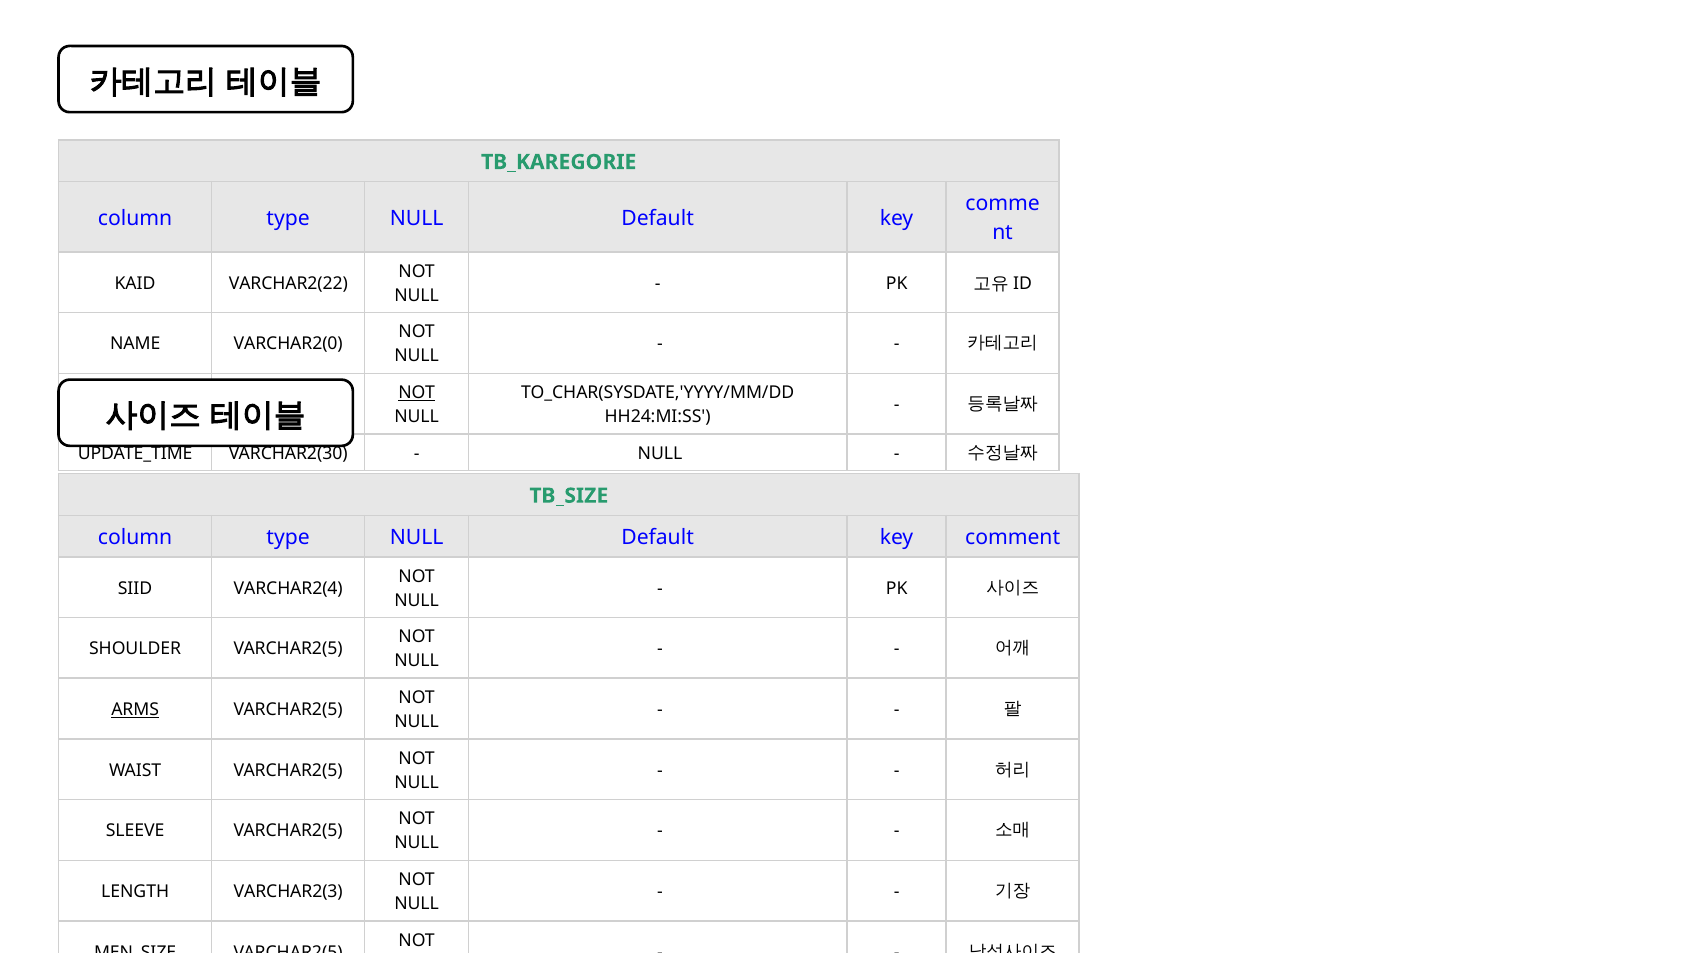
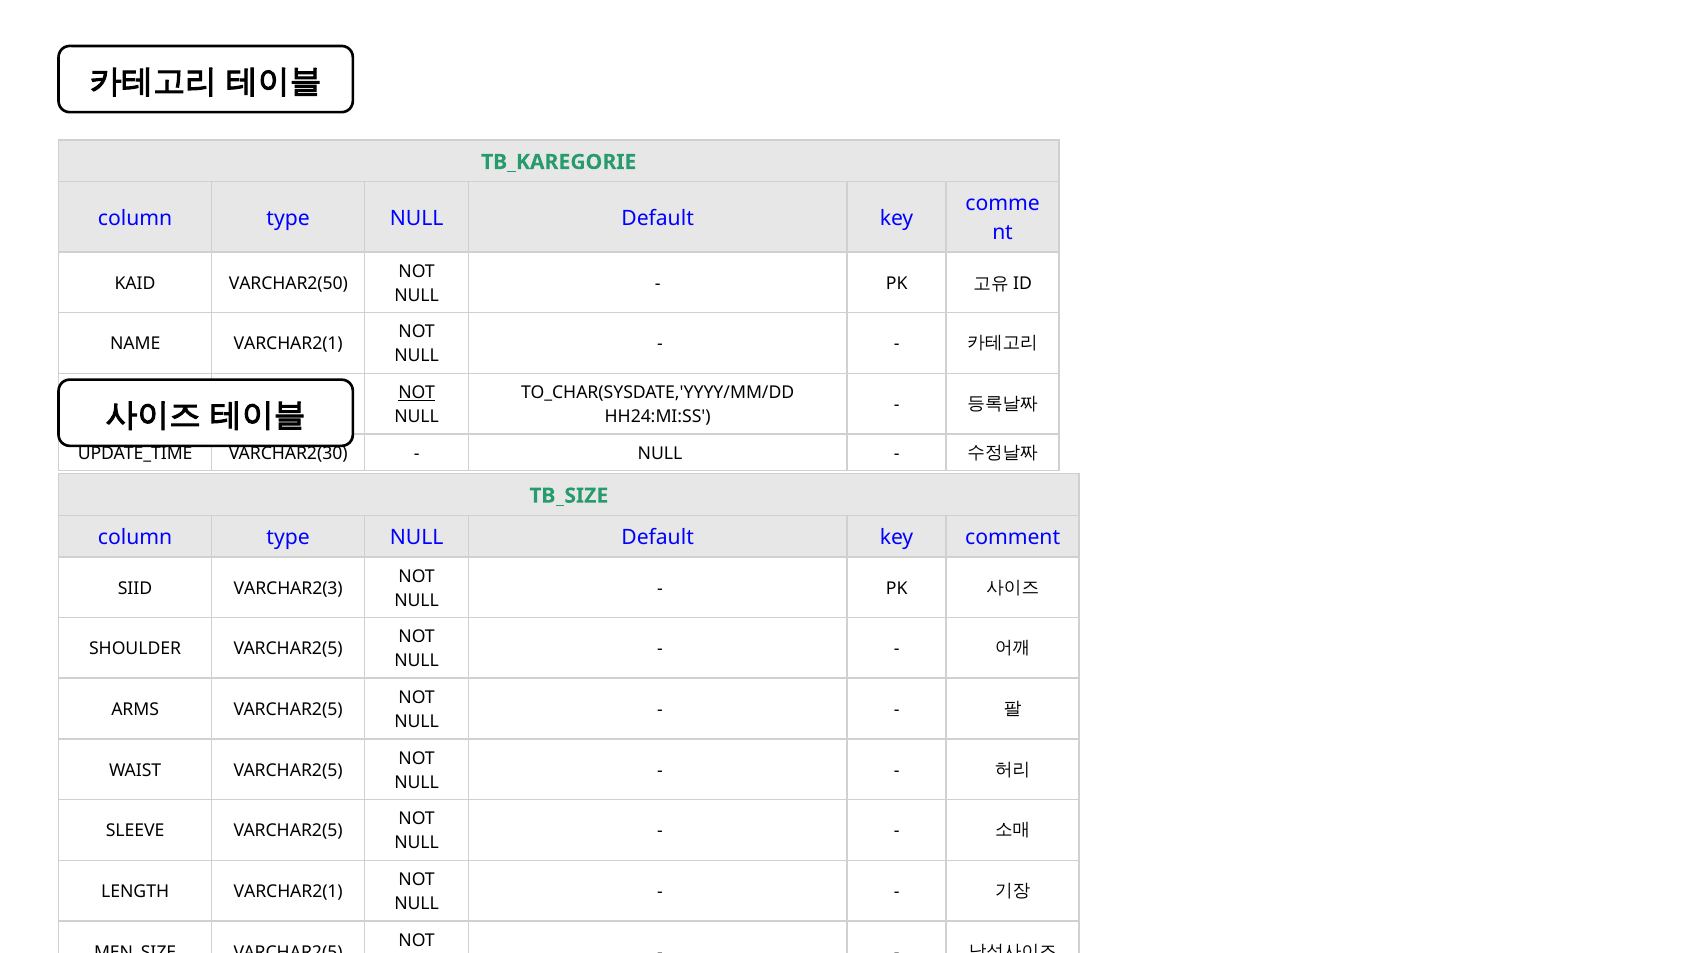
VARCHAR2(22: VARCHAR2(22 -> VARCHAR2(50
NAME VARCHAR2(0: VARCHAR2(0 -> VARCHAR2(1
VARCHAR2(4: VARCHAR2(4 -> VARCHAR2(3
ARMS underline: present -> none
LENGTH VARCHAR2(3: VARCHAR2(3 -> VARCHAR2(1
